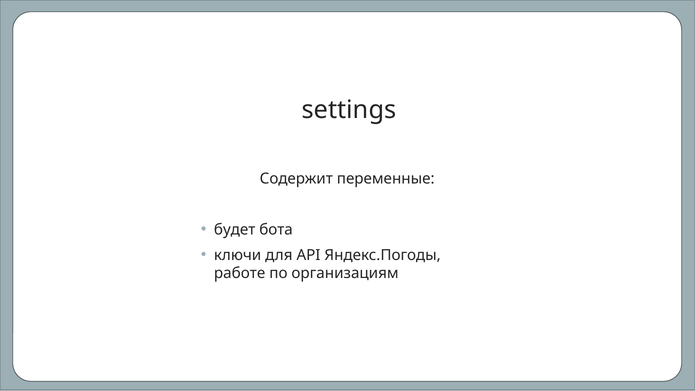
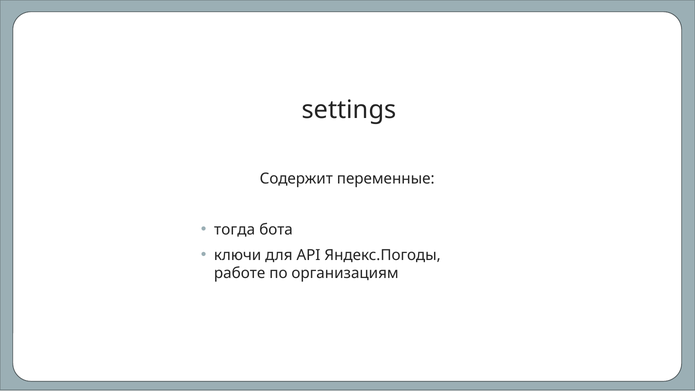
будет: будет -> тогда
